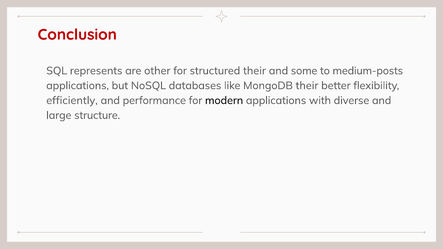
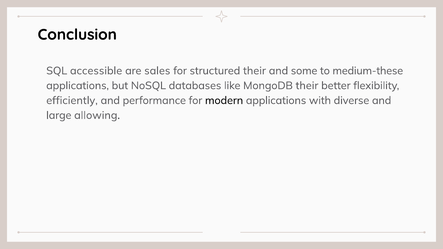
Conclusion colour: red -> black
represents: represents -> accessible
other: other -> sales
medium-posts: medium-posts -> medium-these
structure: structure -> allowing
